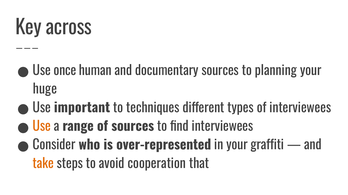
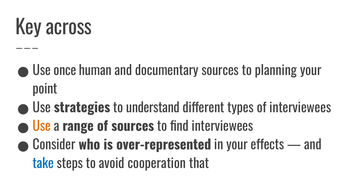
huge: huge -> point
important: important -> strategies
techniques: techniques -> understand
graffiti: graffiti -> effects
take colour: orange -> blue
